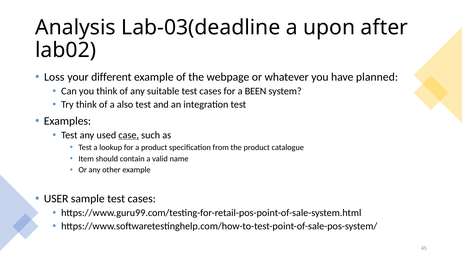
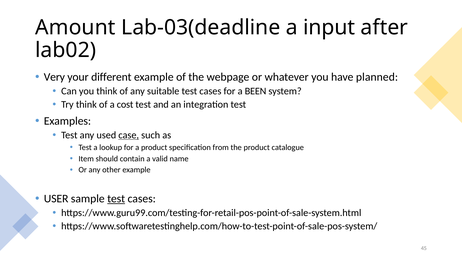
Analysis: Analysis -> Amount
upon: upon -> input
Loss: Loss -> Very
also: also -> cost
test at (116, 199) underline: none -> present
